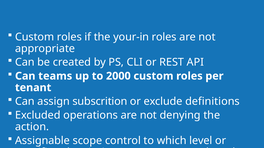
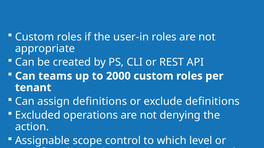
your-in: your-in -> user-in
assign subscrition: subscrition -> definitions
